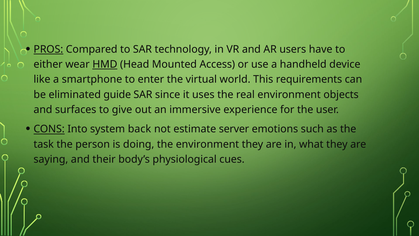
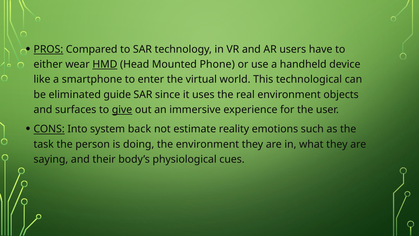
Access: Access -> Phone
requirements: requirements -> technological
give underline: none -> present
server: server -> reality
